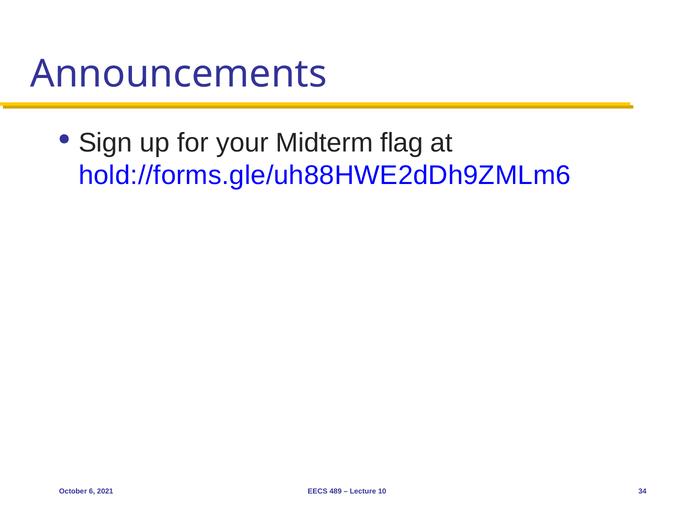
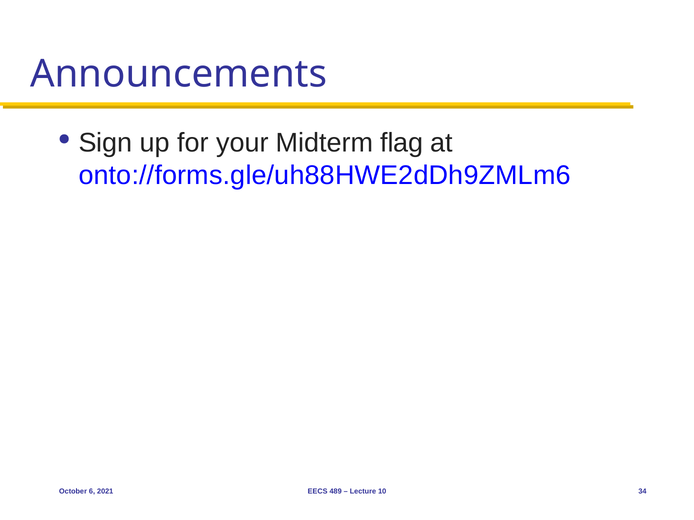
hold://forms.gle/uh88HWE2dDh9ZMLm6: hold://forms.gle/uh88HWE2dDh9ZMLm6 -> onto://forms.gle/uh88HWE2dDh9ZMLm6
